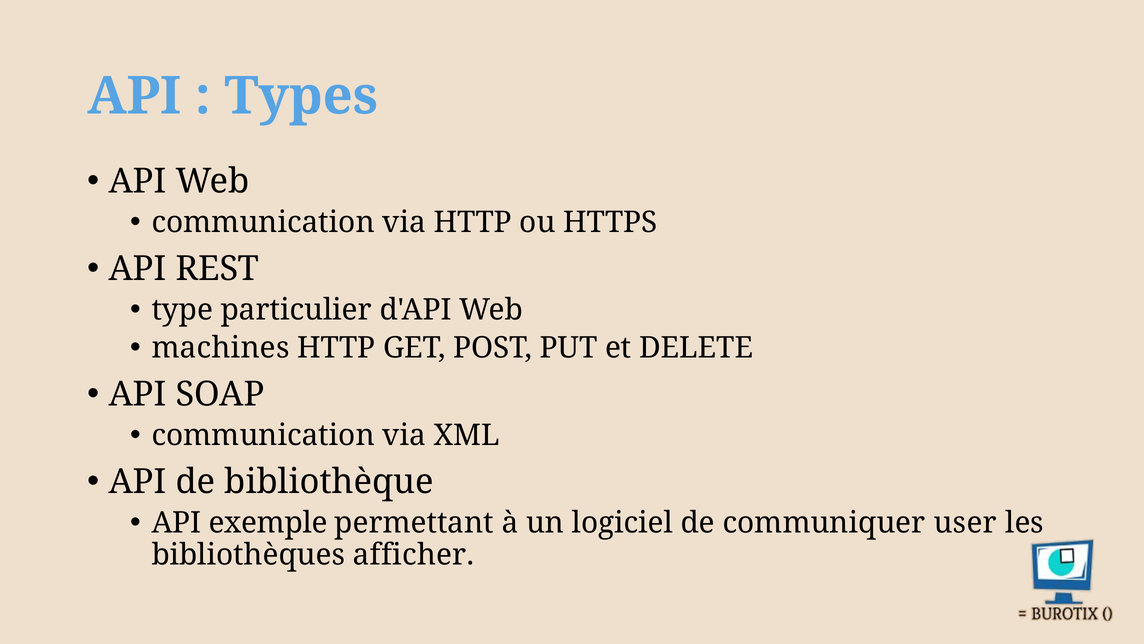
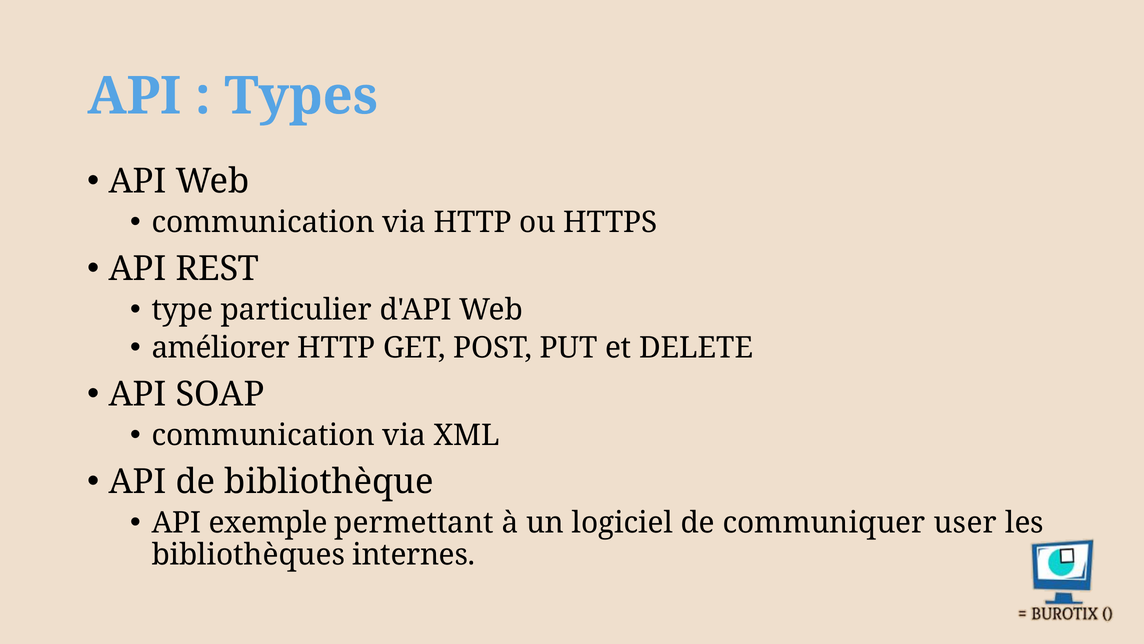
machines: machines -> améliorer
afficher: afficher -> internes
